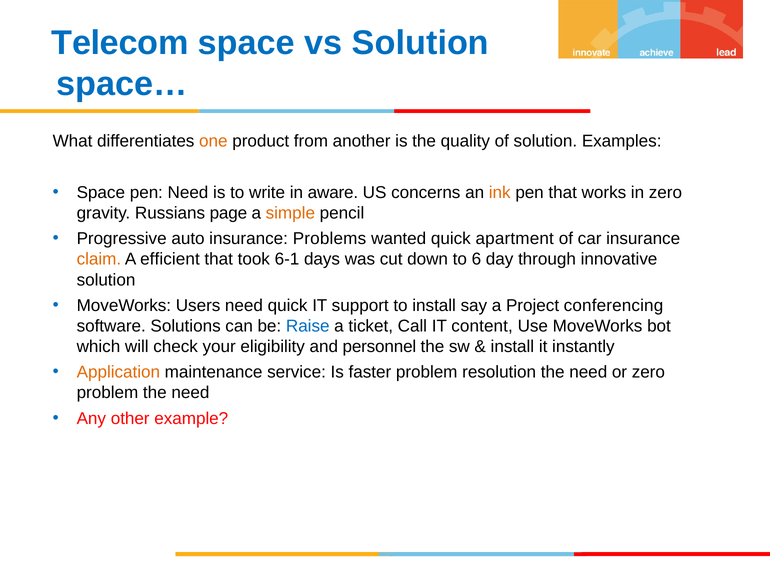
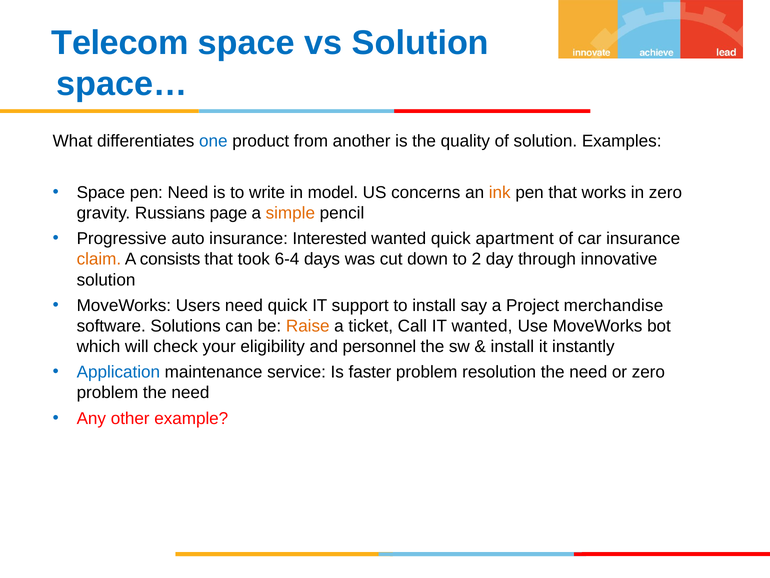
one colour: orange -> blue
aware: aware -> model
Problems: Problems -> Interested
efficient: efficient -> consists
6-1: 6-1 -> 6-4
6: 6 -> 2
conferencing: conferencing -> merchandise
Raise colour: blue -> orange
IT content: content -> wanted
Application colour: orange -> blue
